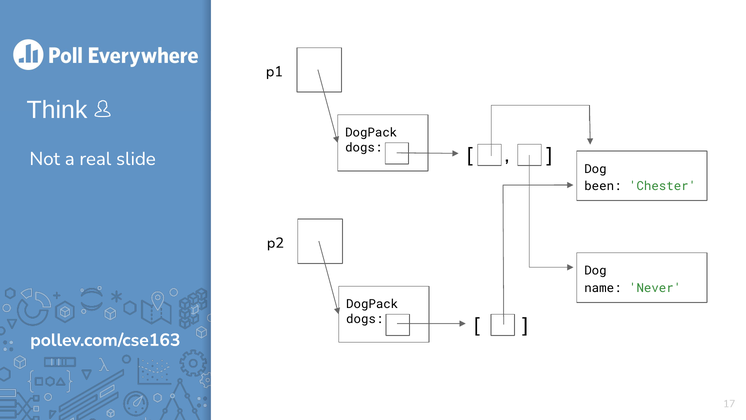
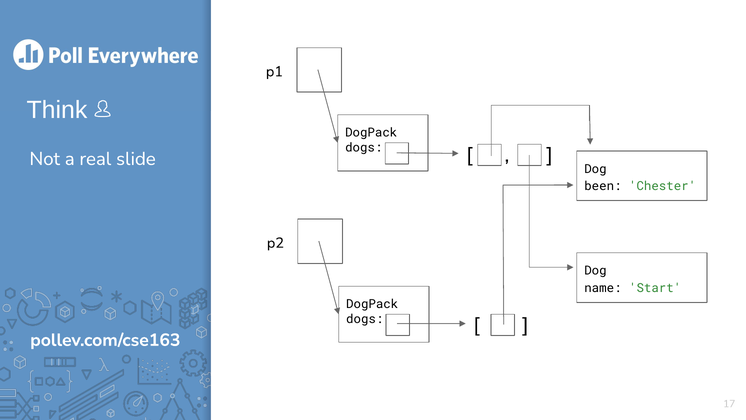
Never: Never -> Start
